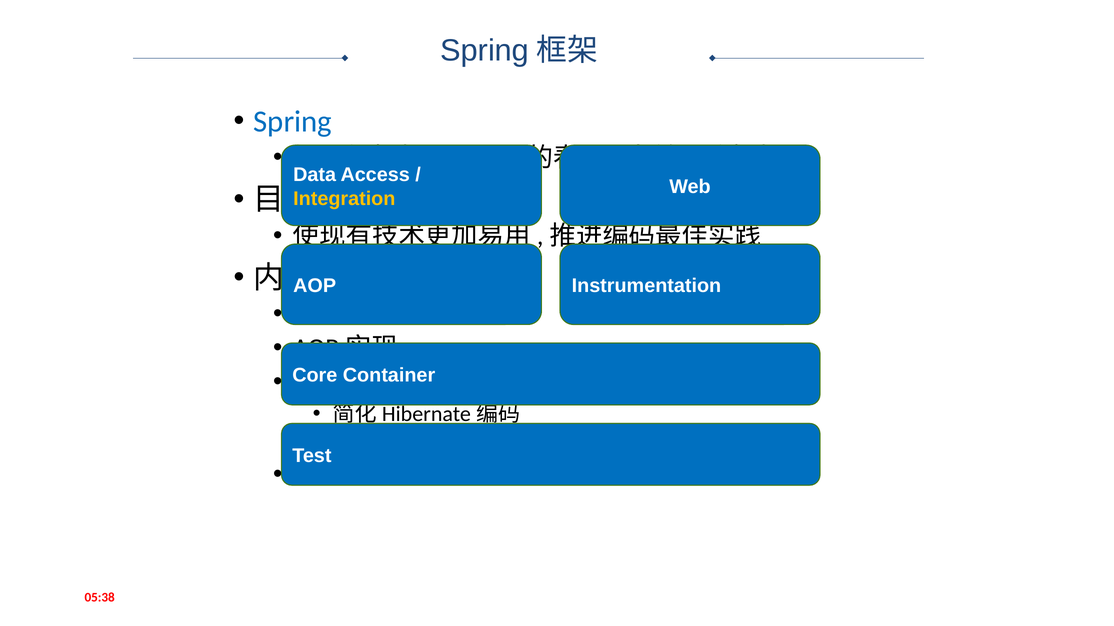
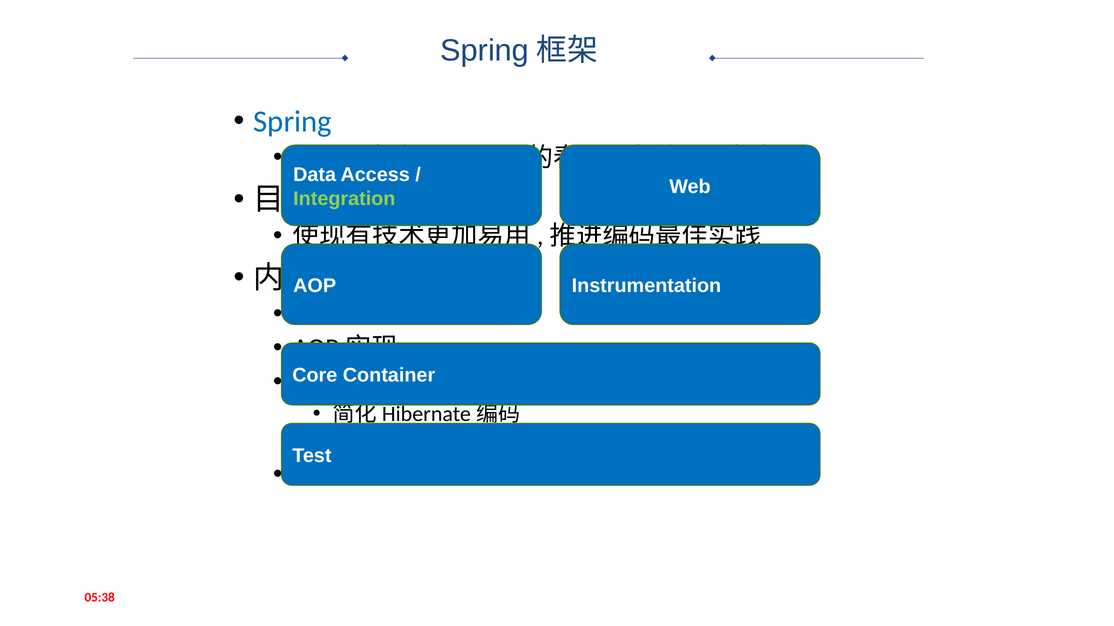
Integration colour: yellow -> light green
